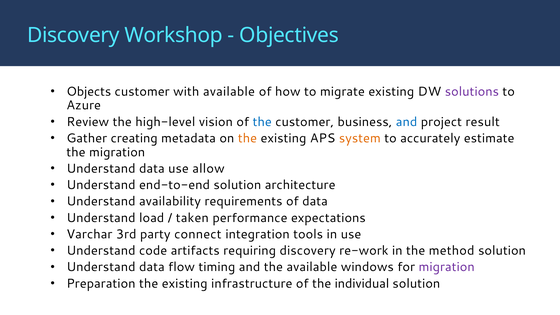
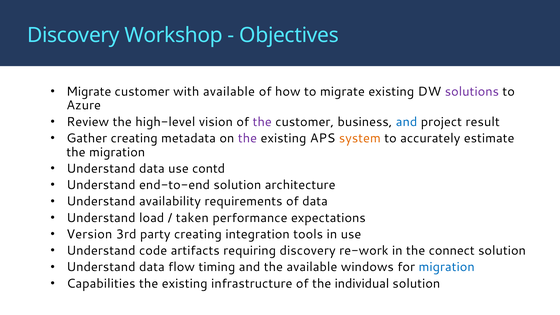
Objects at (89, 92): Objects -> Migrate
the at (262, 122) colour: blue -> purple
the at (247, 138) colour: orange -> purple
allow: allow -> contd
Varchar: Varchar -> Version
party connect: connect -> creating
method: method -> connect
migration at (447, 267) colour: purple -> blue
Preparation: Preparation -> Capabilities
